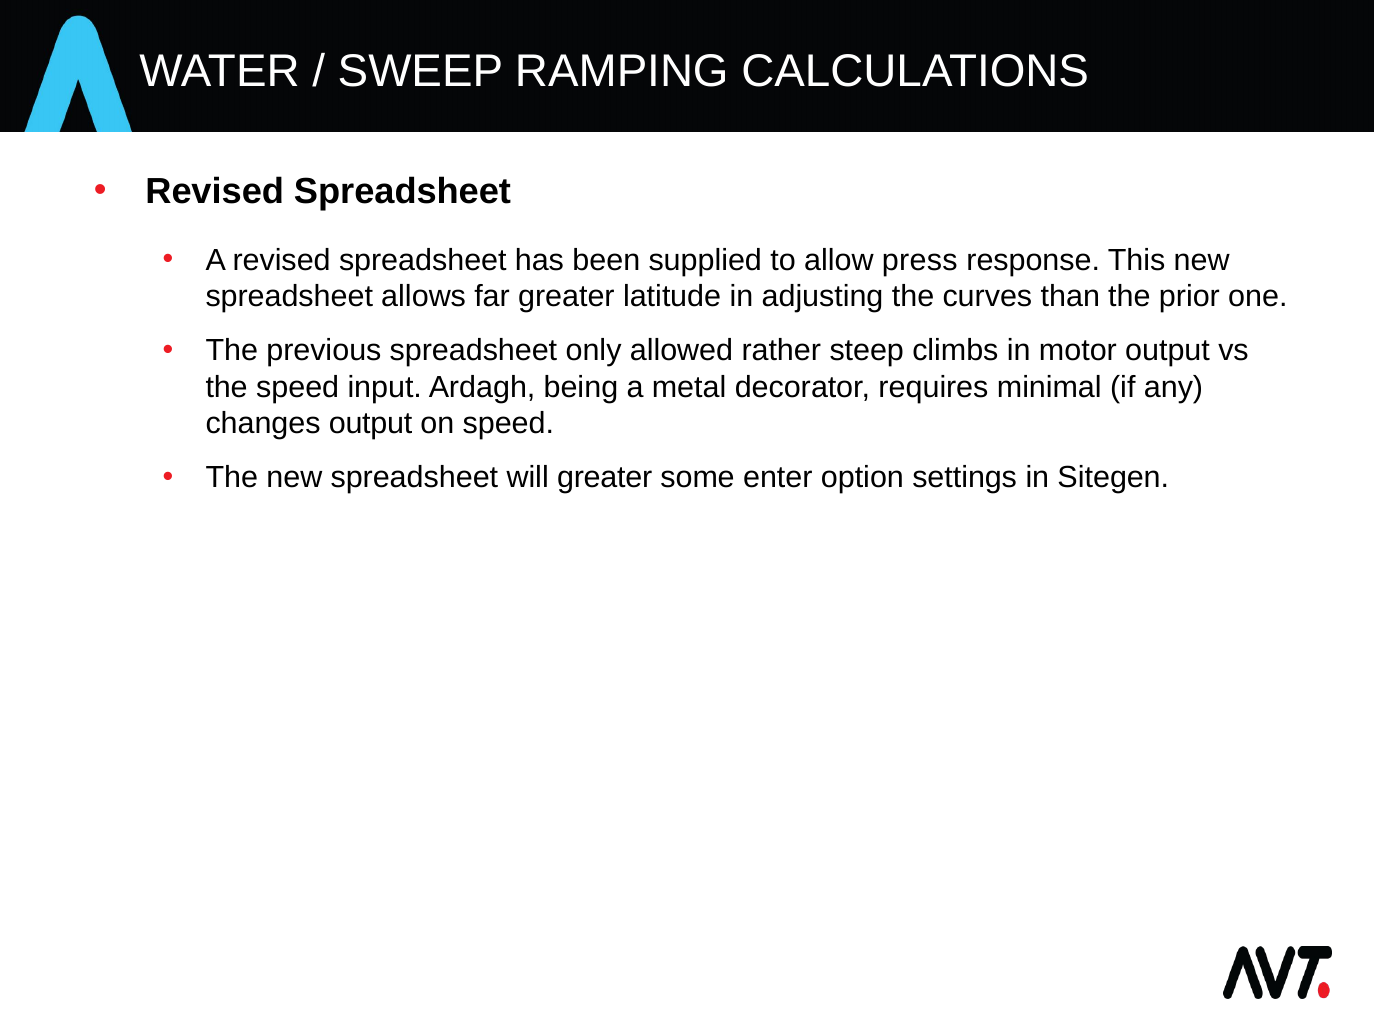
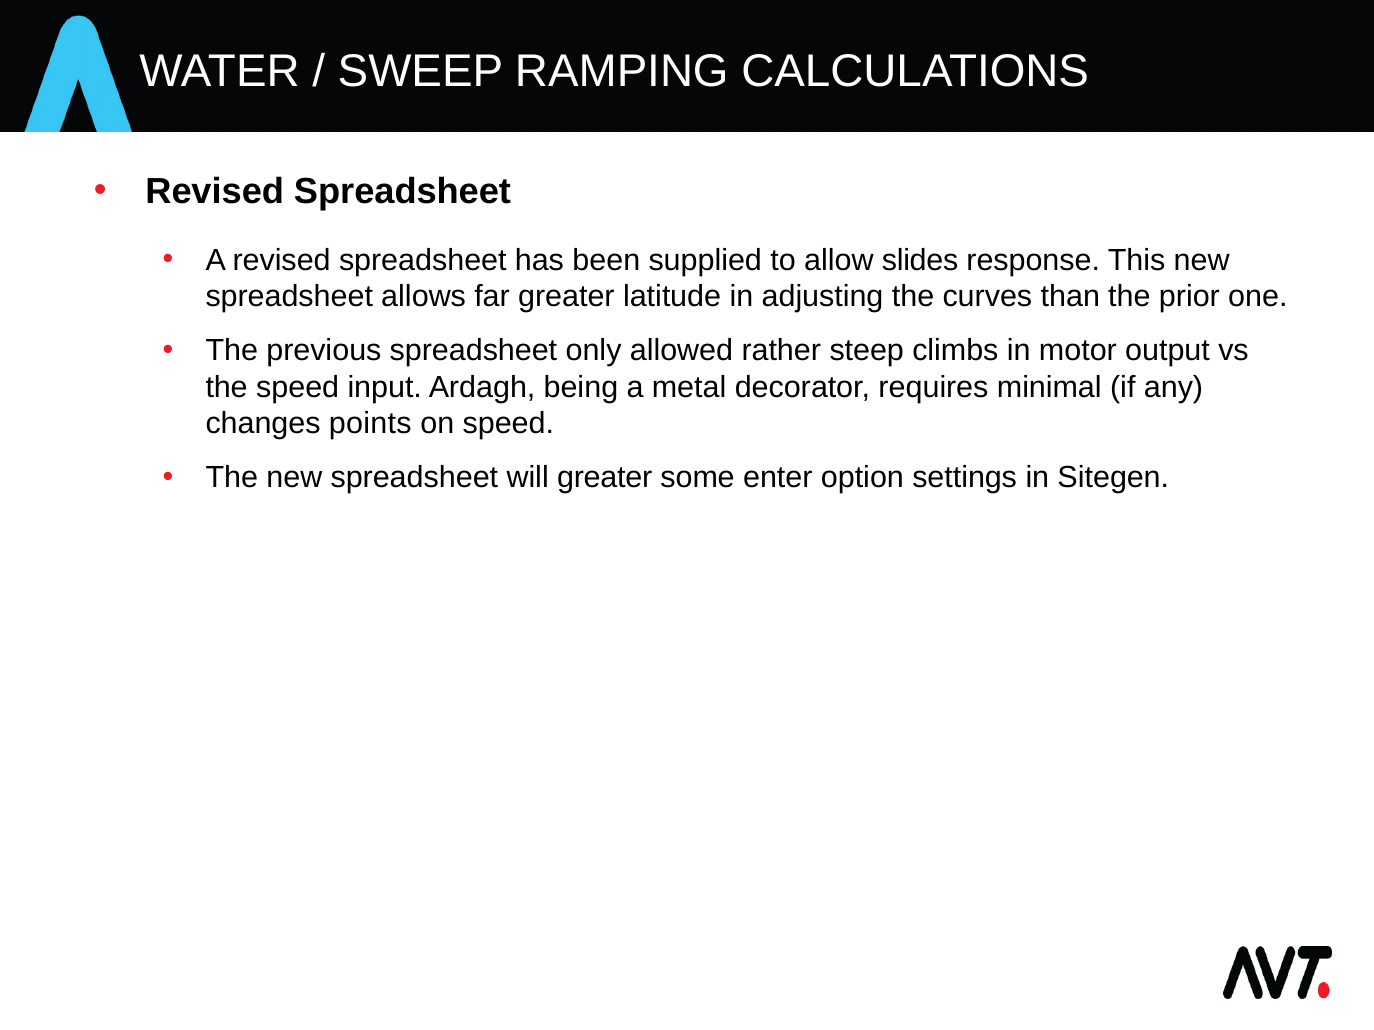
press: press -> slides
changes output: output -> points
